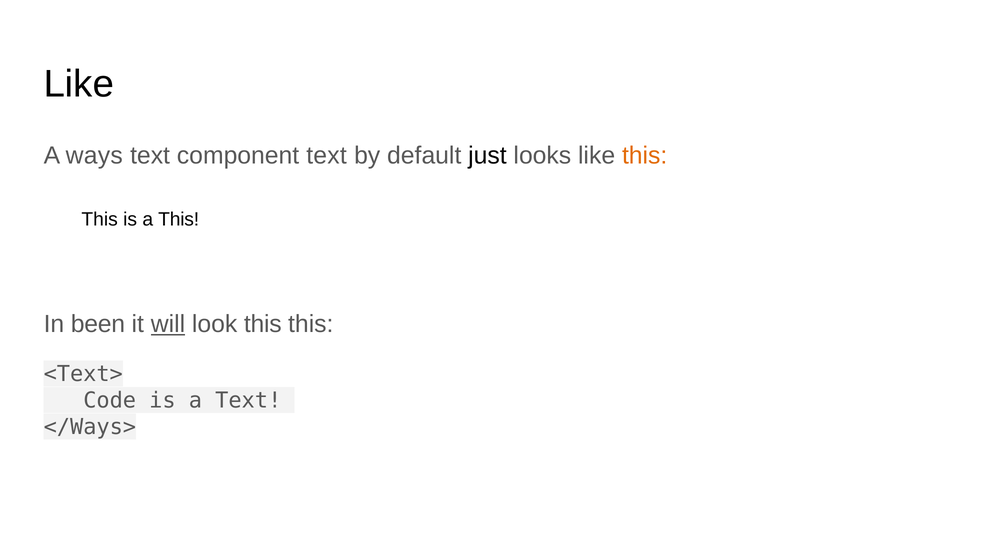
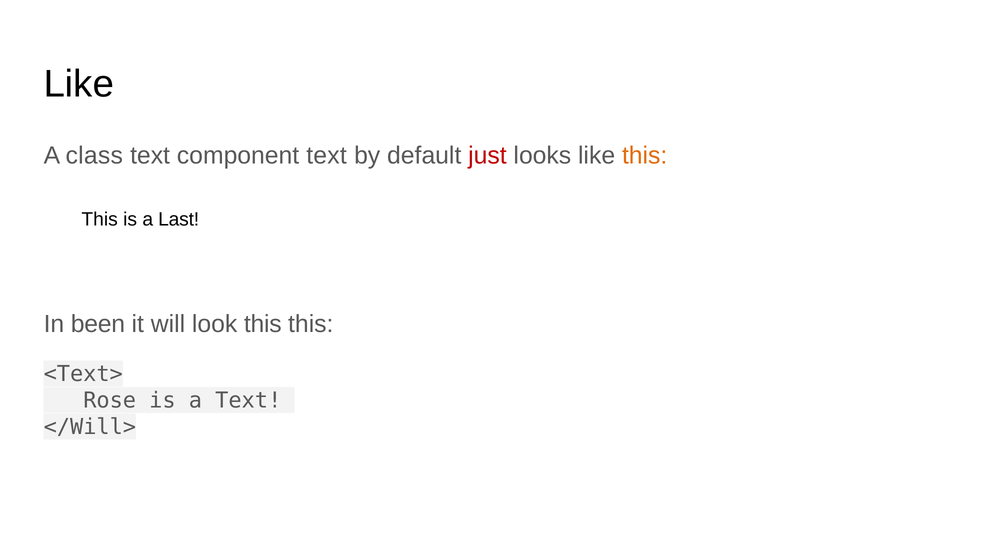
ways: ways -> class
just colour: black -> red
a This: This -> Last
will underline: present -> none
Code: Code -> Rose
</Ways>: </Ways> -> </Will>
